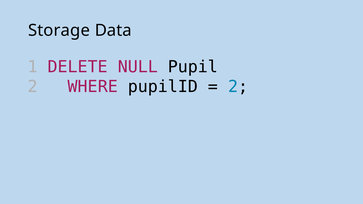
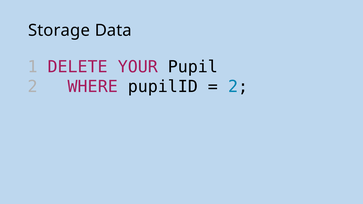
NULL: NULL -> YOUR
